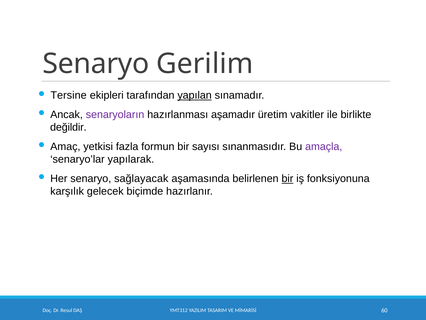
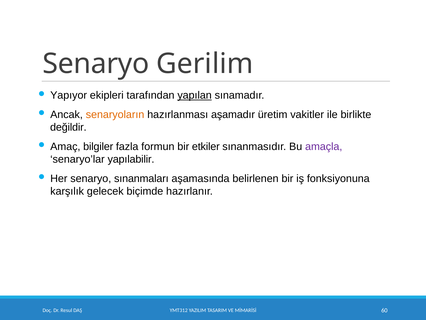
Tersine: Tersine -> Yapıyor
senaryoların colour: purple -> orange
yetkisi: yetkisi -> bilgiler
sayısı: sayısı -> etkiler
yapılarak: yapılarak -> yapılabilir
sağlayacak: sağlayacak -> sınanmaları
bir at (287, 178) underline: present -> none
